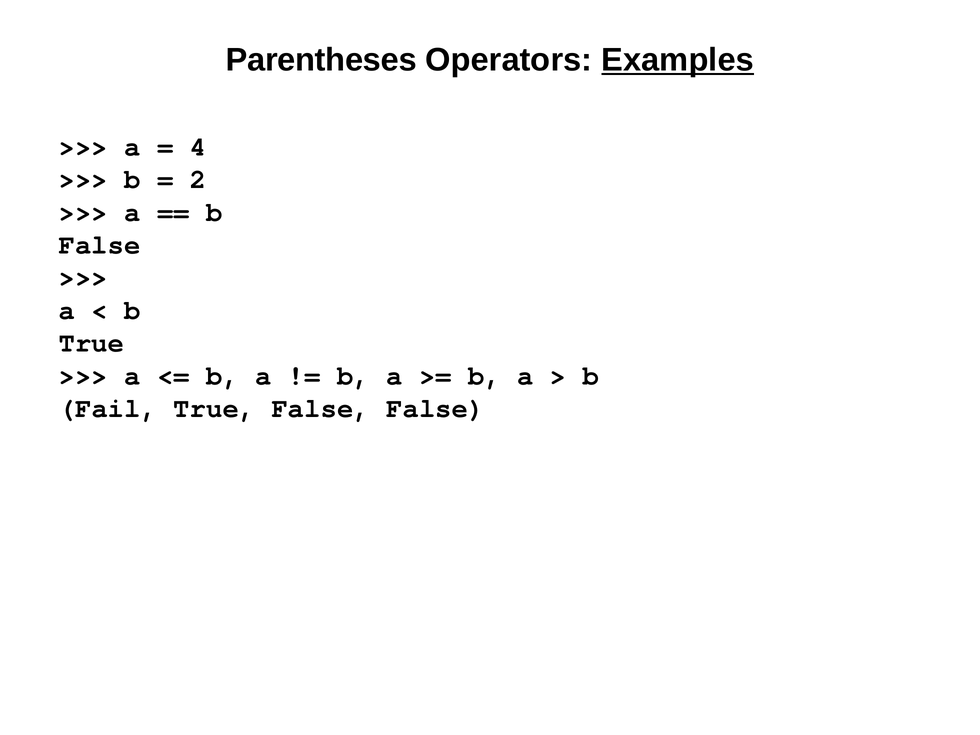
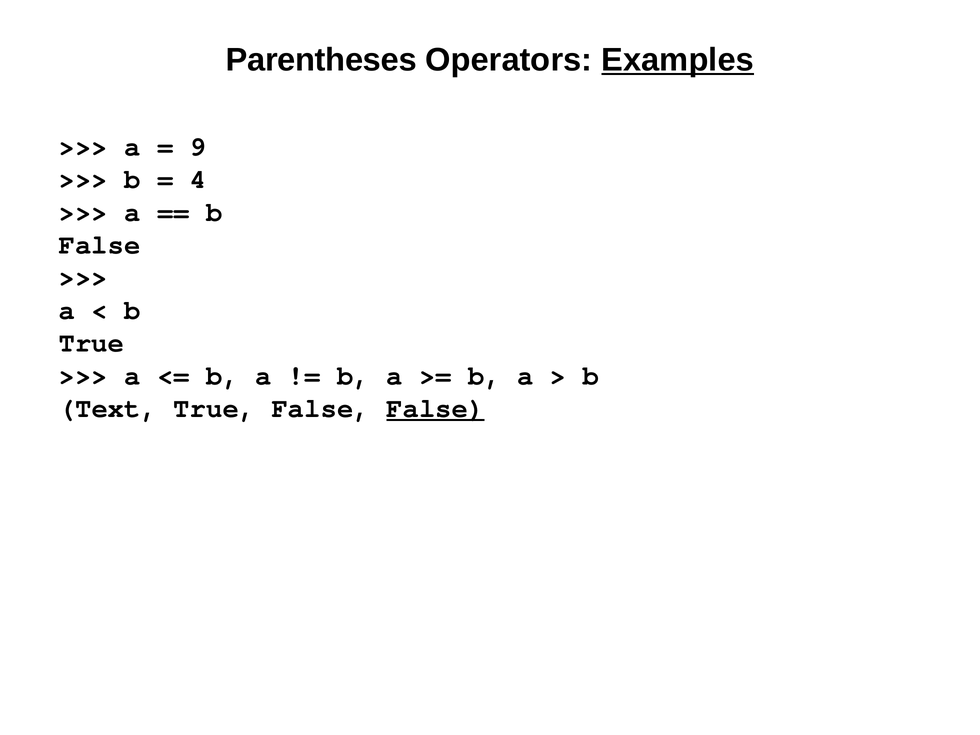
4: 4 -> 9
2: 2 -> 4
Fail: Fail -> Text
False at (435, 408) underline: none -> present
